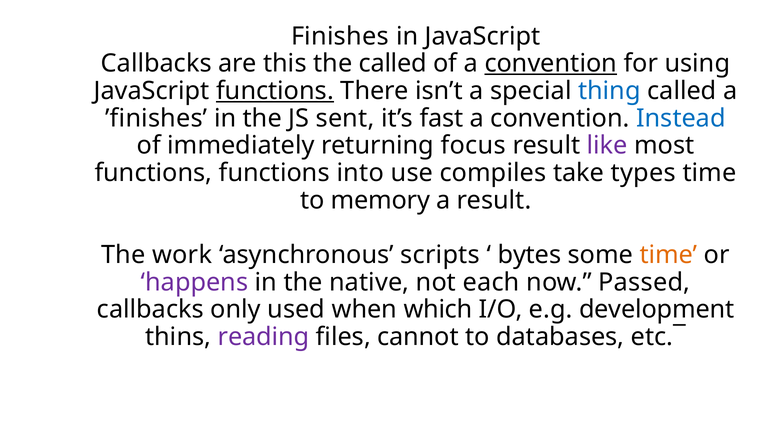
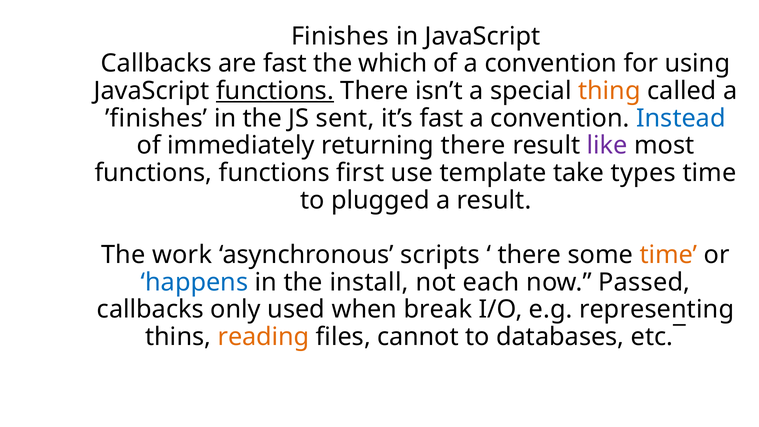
are this: this -> fast
the called: called -> which
convention at (551, 64) underline: present -> none
thing colour: blue -> orange
returning focus: focus -> there
into: into -> first
compiles: compiles -> template
memory: memory -> plugged
bytes at (529, 255): bytes -> there
happens colour: purple -> blue
native: native -> install
which: which -> break
development: development -> representing
reading colour: purple -> orange
